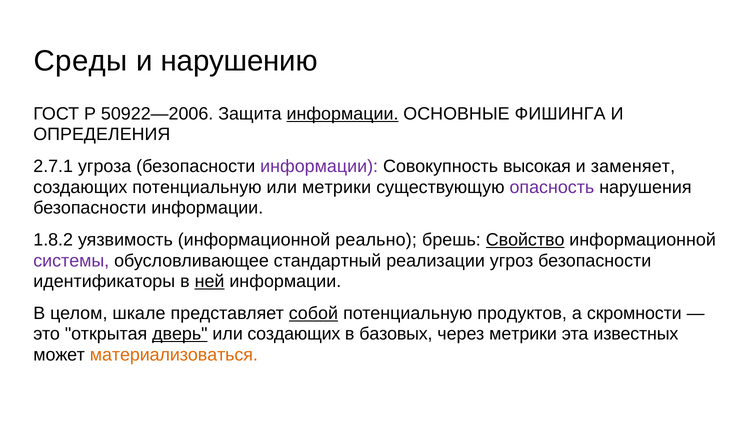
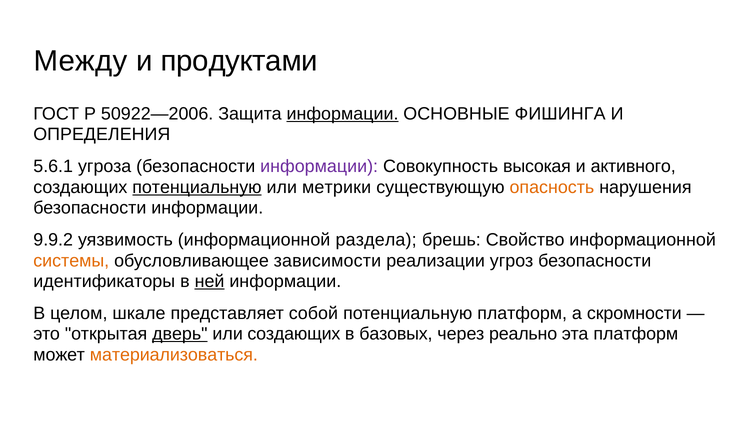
Среды: Среды -> Между
нарушению: нарушению -> продуктами
2.7.1: 2.7.1 -> 5.6.1
заменяет: заменяет -> активного
потенциальную at (197, 187) underline: none -> present
опасность colour: purple -> orange
1.8.2: 1.8.2 -> 9.9.2
реально: реально -> раздела
Свойство underline: present -> none
системы colour: purple -> orange
стандартный: стандартный -> зависимости
собой underline: present -> none
потенциальную продуктов: продуктов -> платформ
через метрики: метрики -> реально
эта известных: известных -> платформ
